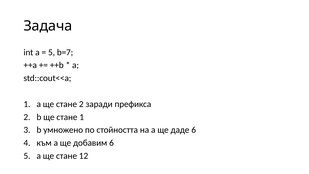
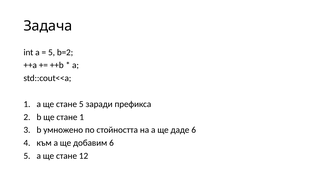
b=7: b=7 -> b=2
стане 2: 2 -> 5
